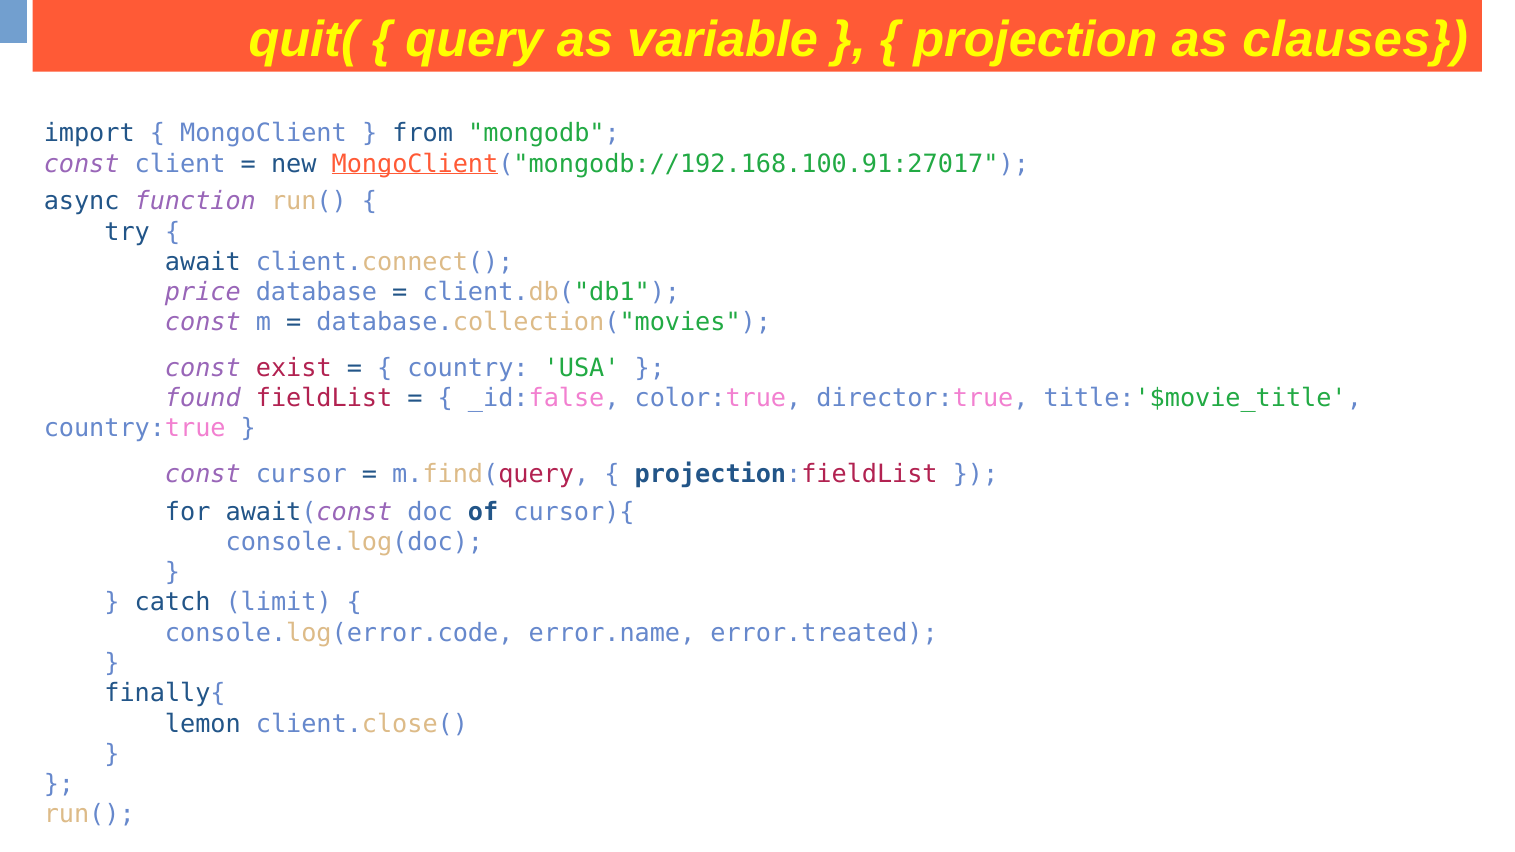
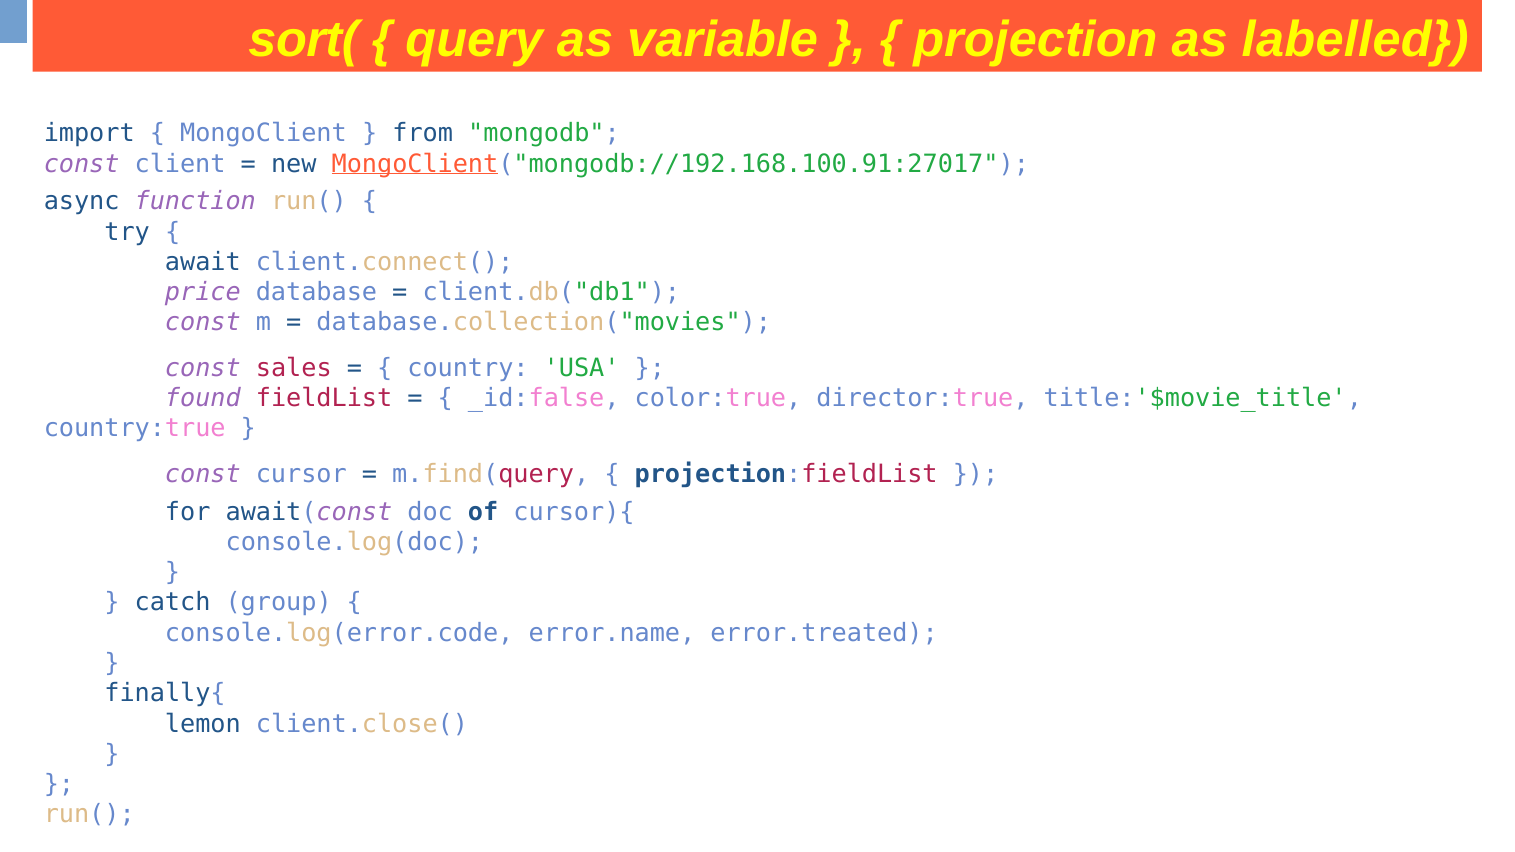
quit(: quit( -> sort(
clauses: clauses -> labelled
exist: exist -> sales
limit: limit -> group
